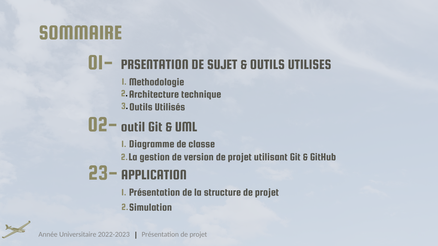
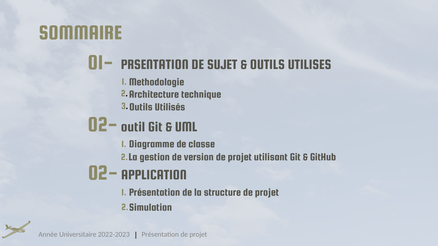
23- at (103, 173): 23- -> 02-
